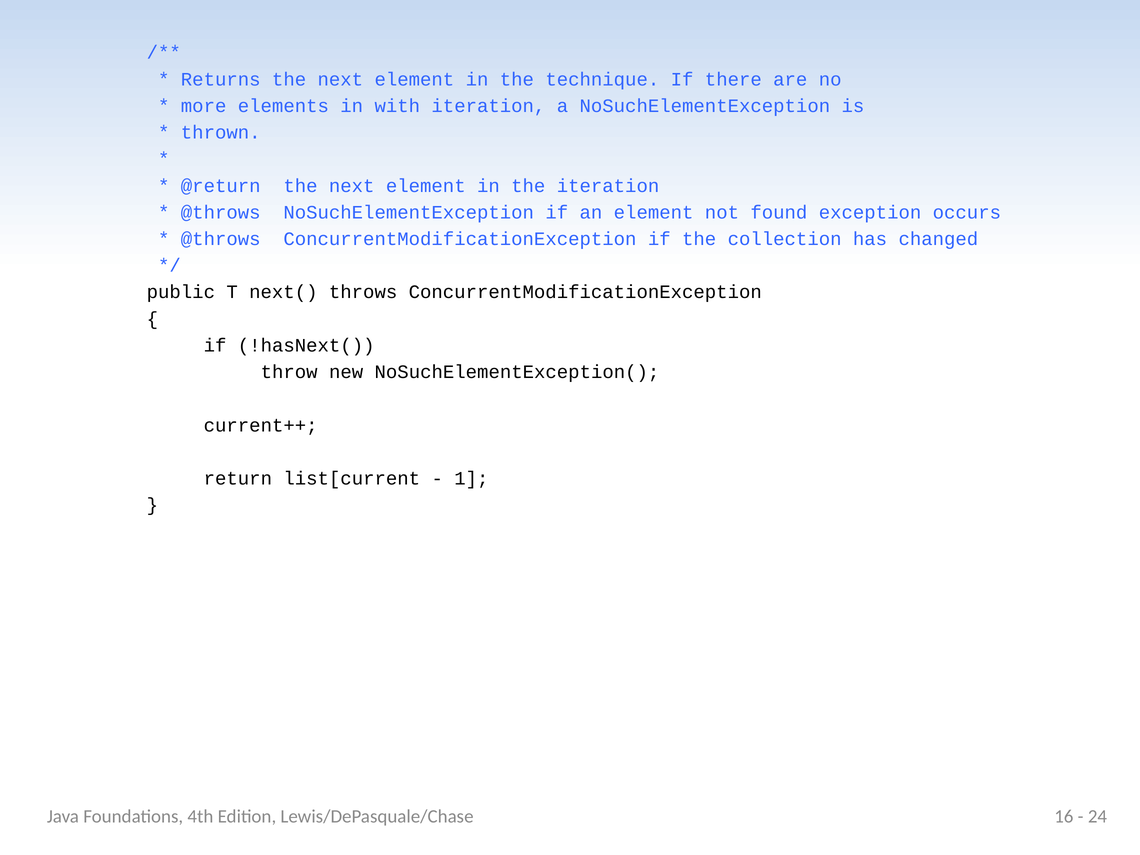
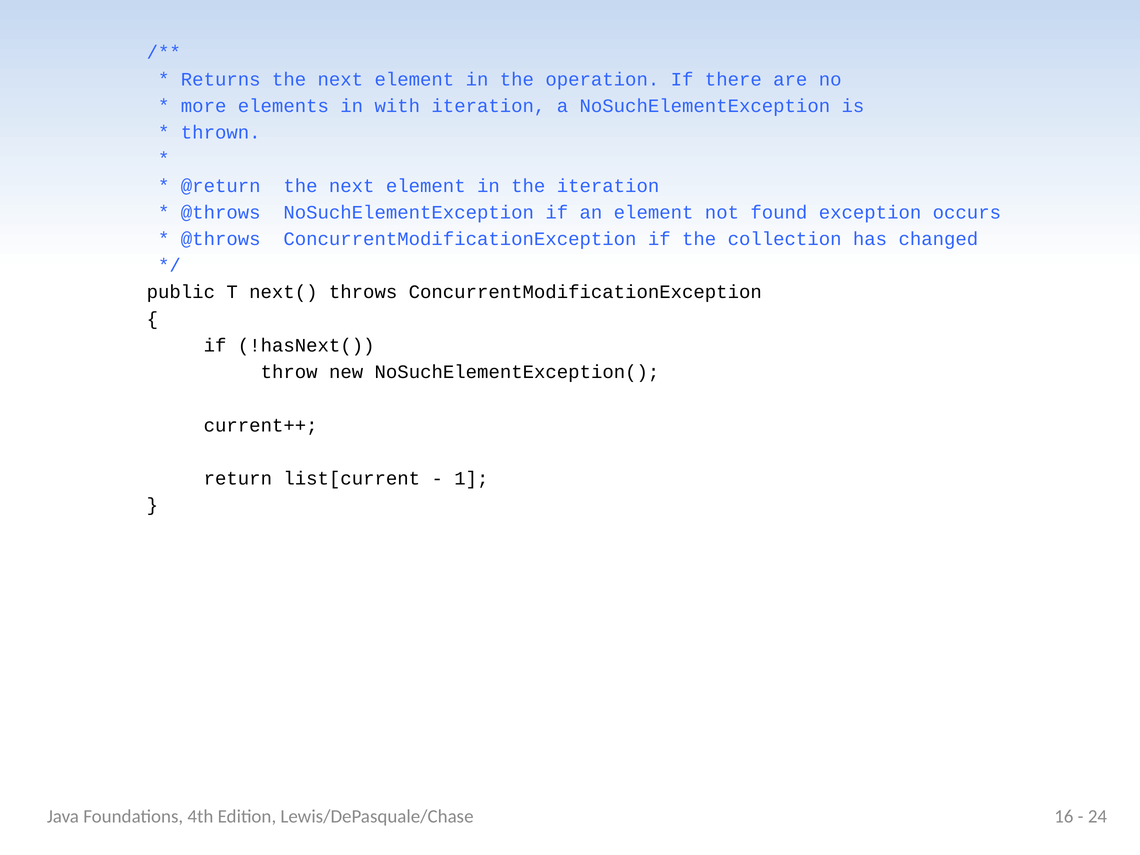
technique: technique -> operation
